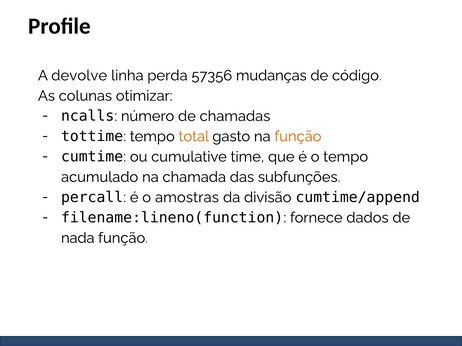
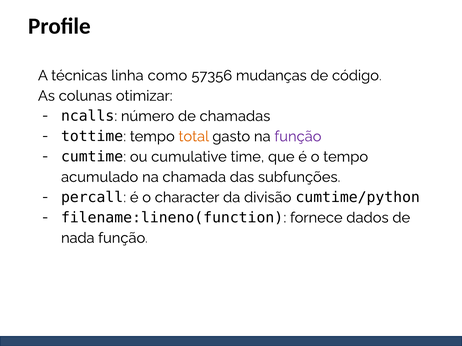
devolve: devolve -> técnicas
perda: perda -> como
função at (298, 137) colour: orange -> purple
amostras: amostras -> character
cumtime/append: cumtime/append -> cumtime/python
